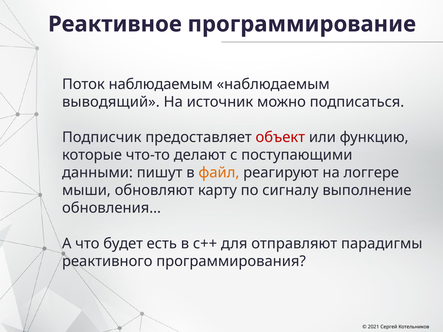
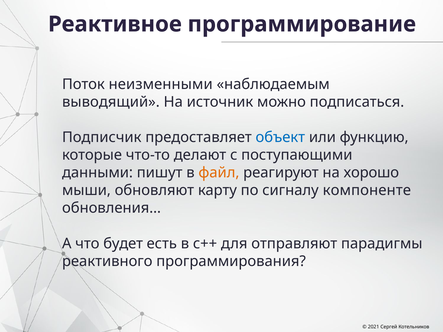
Поток наблюдаемым: наблюдаемым -> неизменными
объект colour: red -> blue
логгере: логгере -> хорошо
выполнение: выполнение -> компоненте
